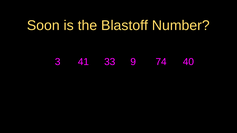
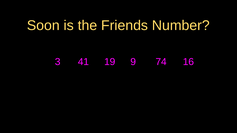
Blastoff: Blastoff -> Friends
33: 33 -> 19
40: 40 -> 16
